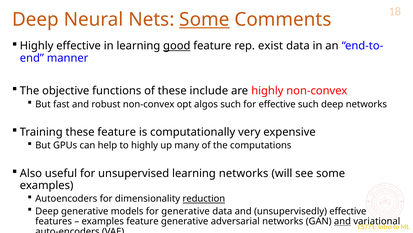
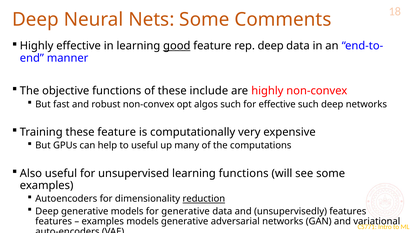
Some at (204, 20) underline: present -> none
rep exist: exist -> deep
to highly: highly -> useful
learning networks: networks -> functions
unsupervisedly effective: effective -> features
examples feature: feature -> models
and at (342, 221) underline: present -> none
